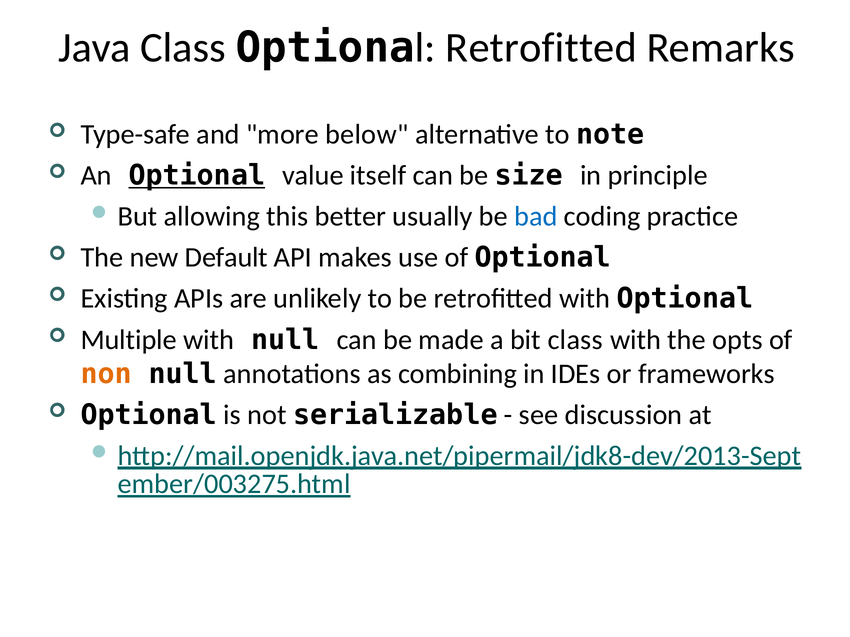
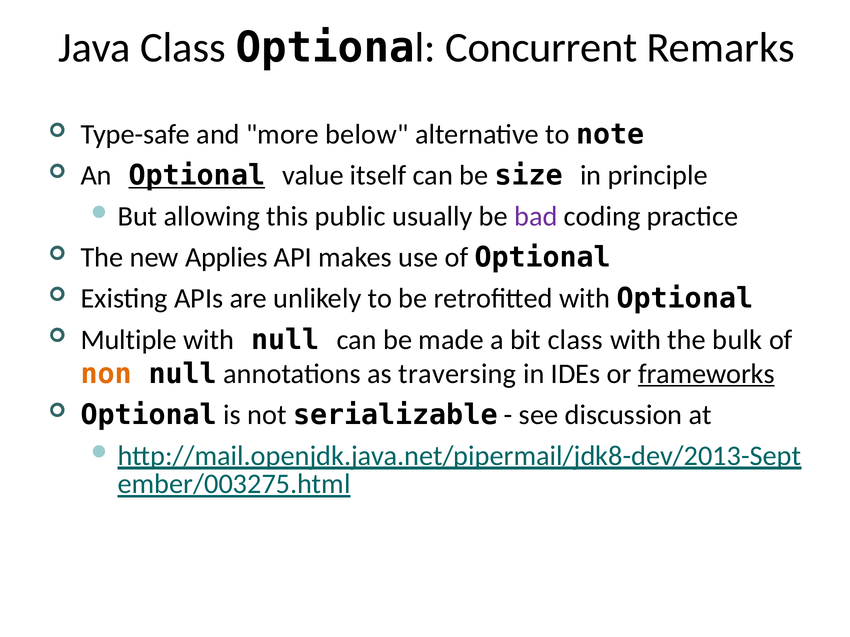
Optional Retrofitted: Retrofitted -> Concurrent
better: better -> public
bad colour: blue -> purple
Default: Default -> Applies
opts: opts -> bulk
combining: combining -> traversing
frameworks underline: none -> present
